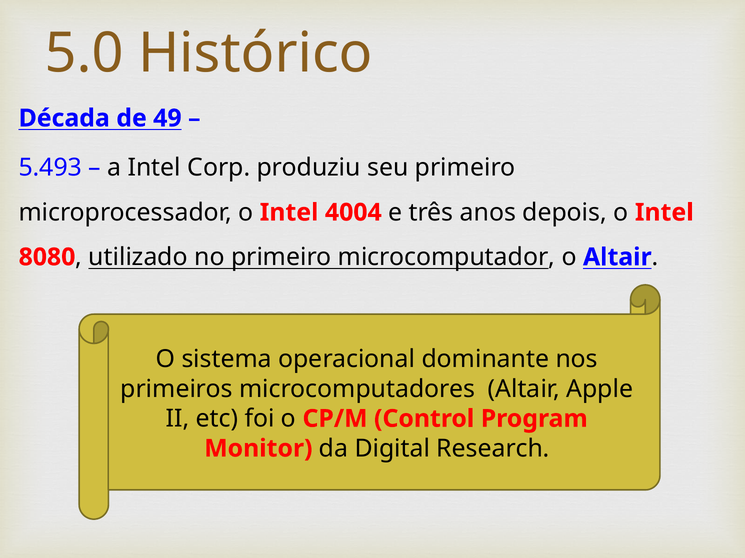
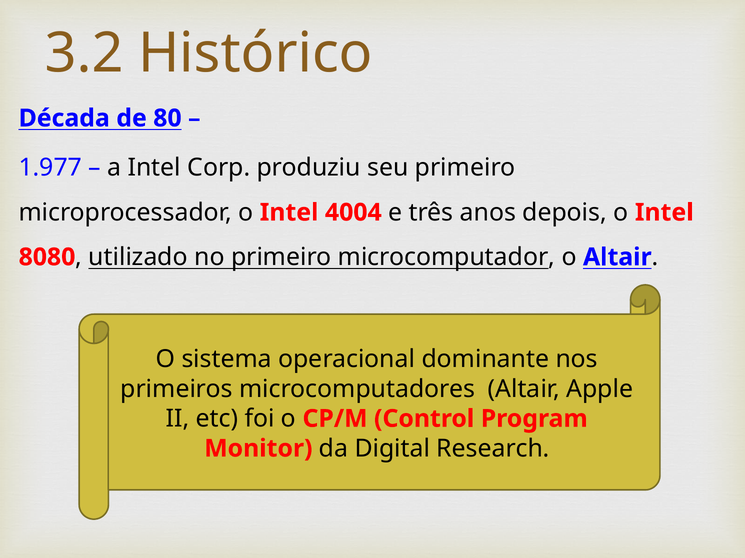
5.0: 5.0 -> 3.2
49: 49 -> 80
5.493: 5.493 -> 1.977
